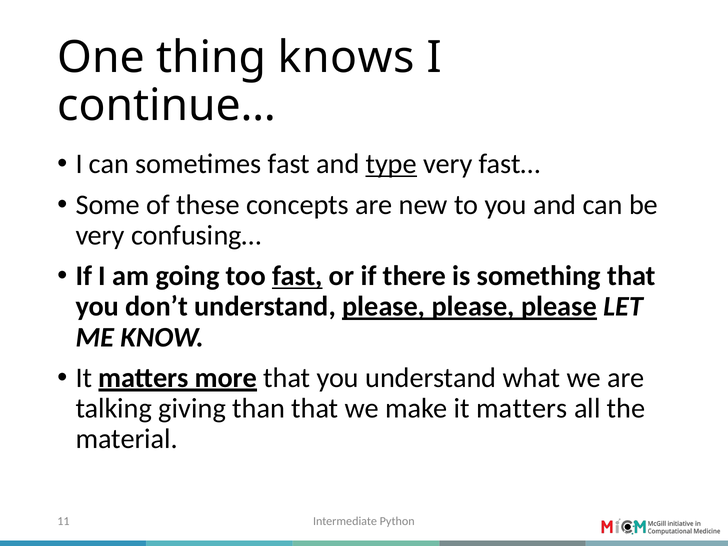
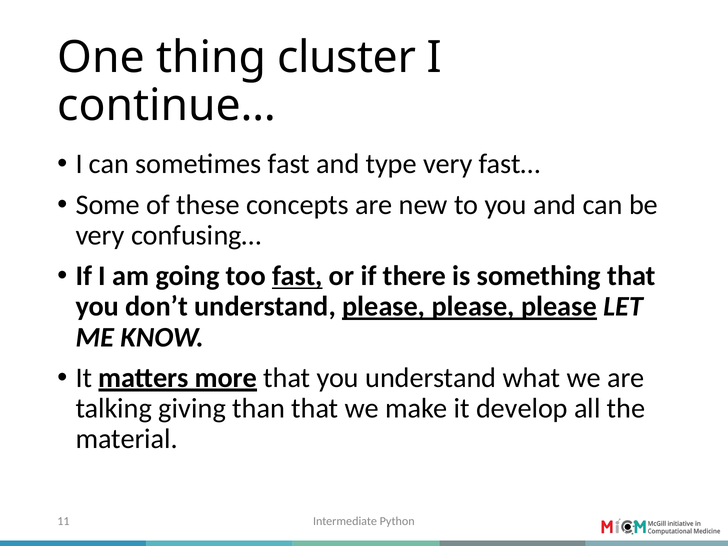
knows: knows -> cluster
type underline: present -> none
make it matters: matters -> develop
